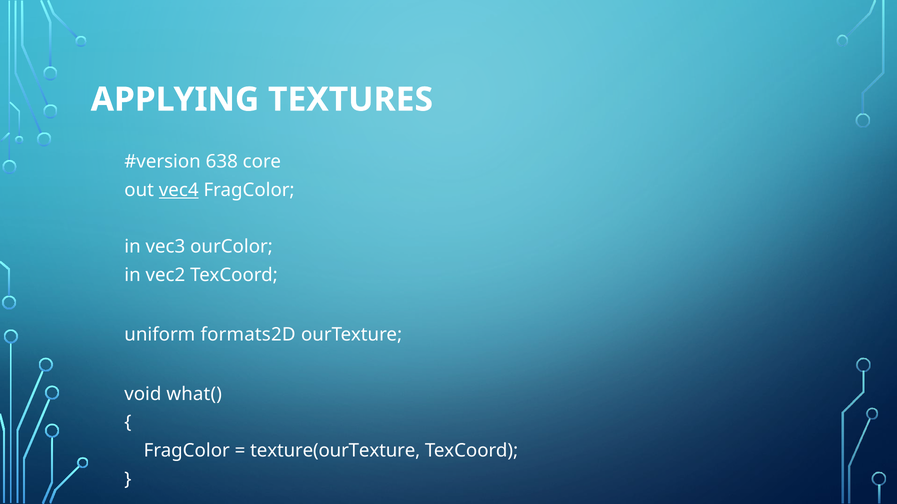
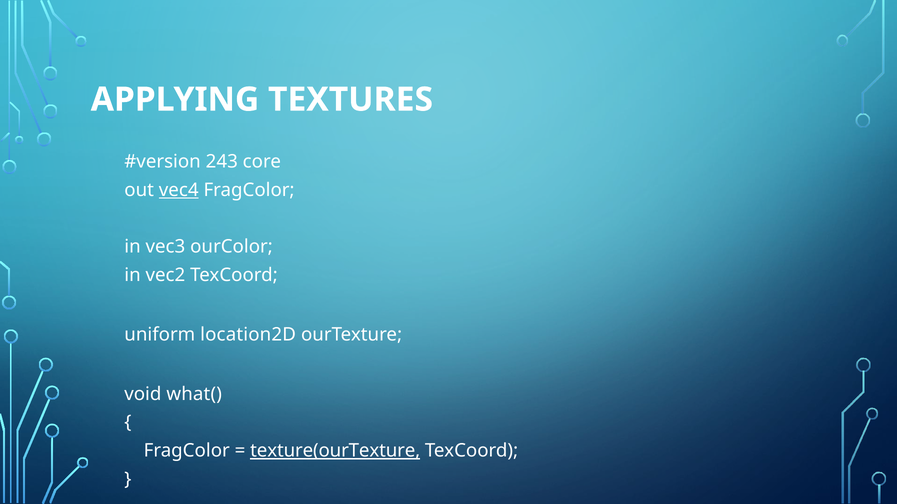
638: 638 -> 243
formats2D: formats2D -> location2D
texture(ourTexture underline: none -> present
